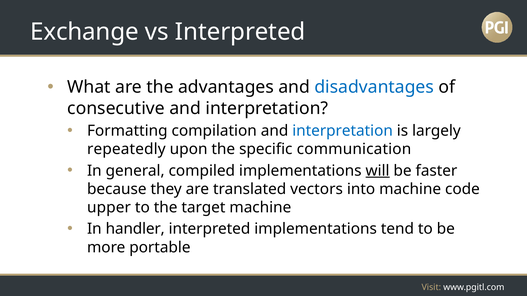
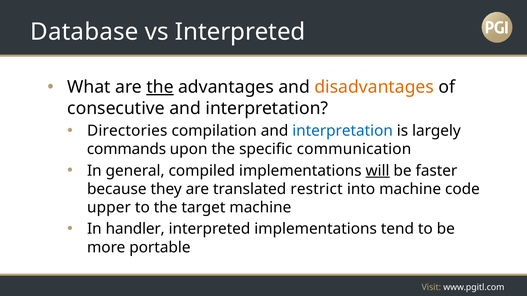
Exchange: Exchange -> Database
the at (160, 87) underline: none -> present
disadvantages colour: blue -> orange
Formatting: Formatting -> Directories
repeatedly: repeatedly -> commands
vectors: vectors -> restrict
